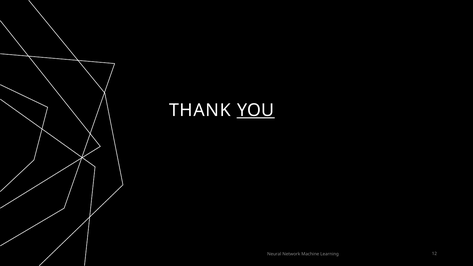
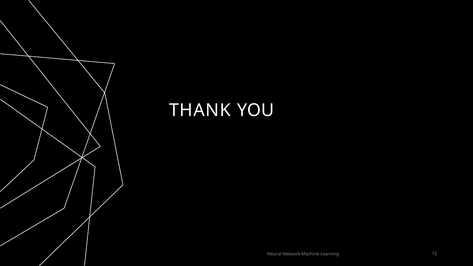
YOU underline: present -> none
